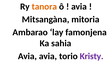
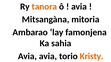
Kristy colour: purple -> orange
